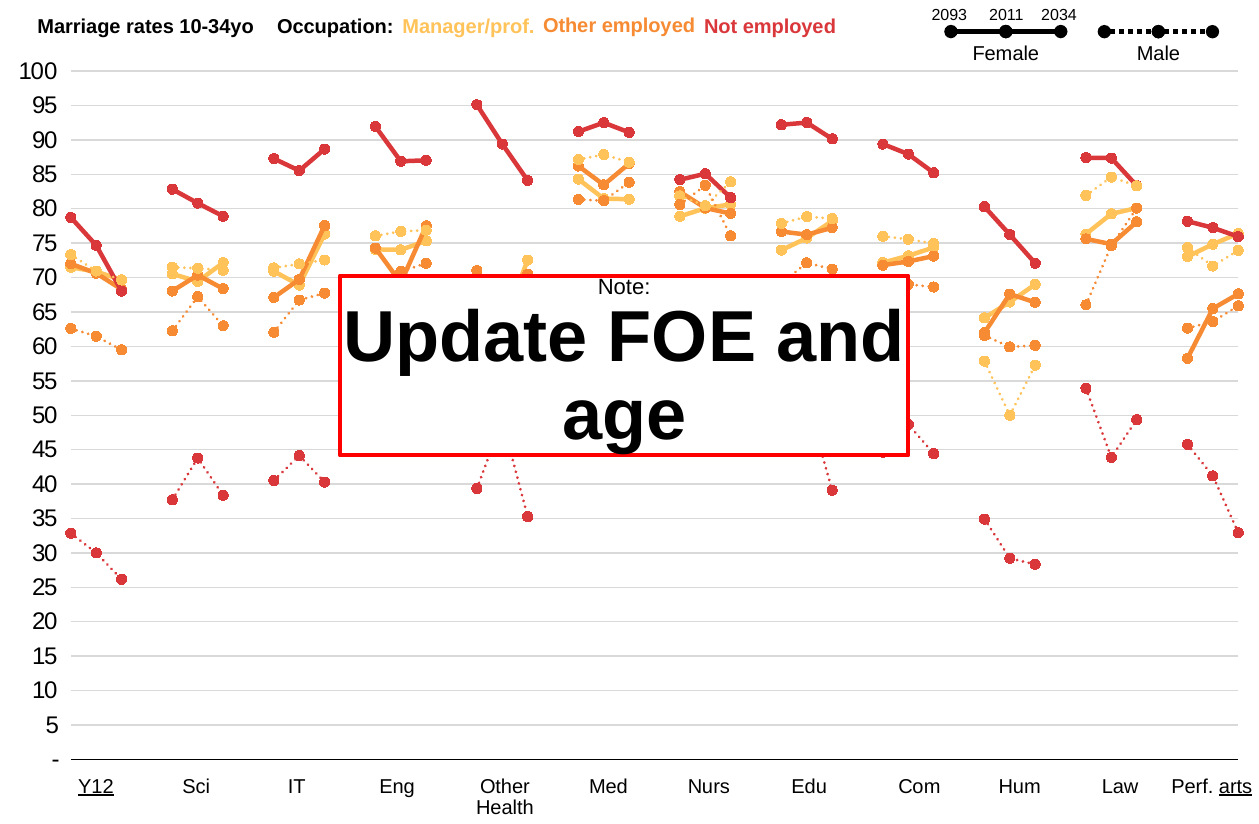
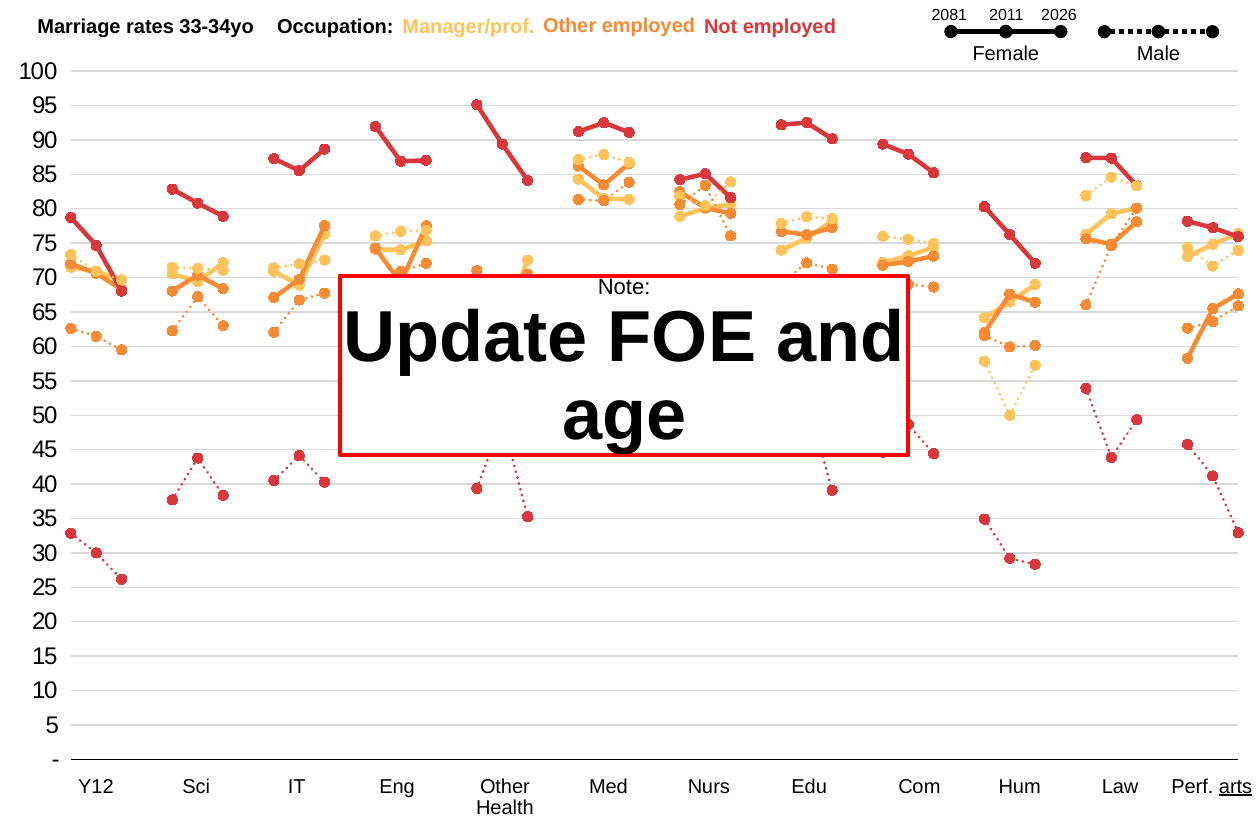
2093: 2093 -> 2081
2034: 2034 -> 2026
10-34yo: 10-34yo -> 33-34yo
Y12 underline: present -> none
